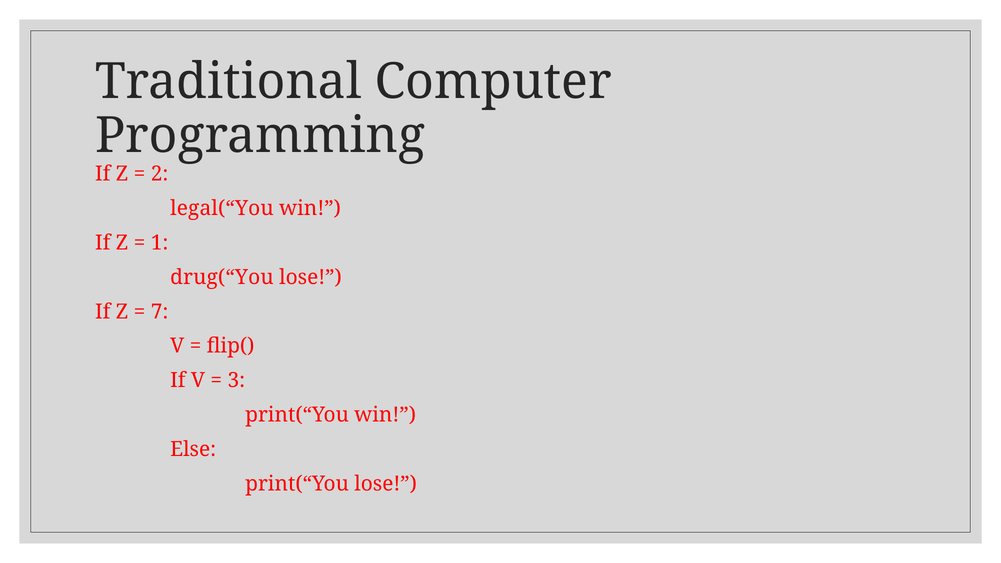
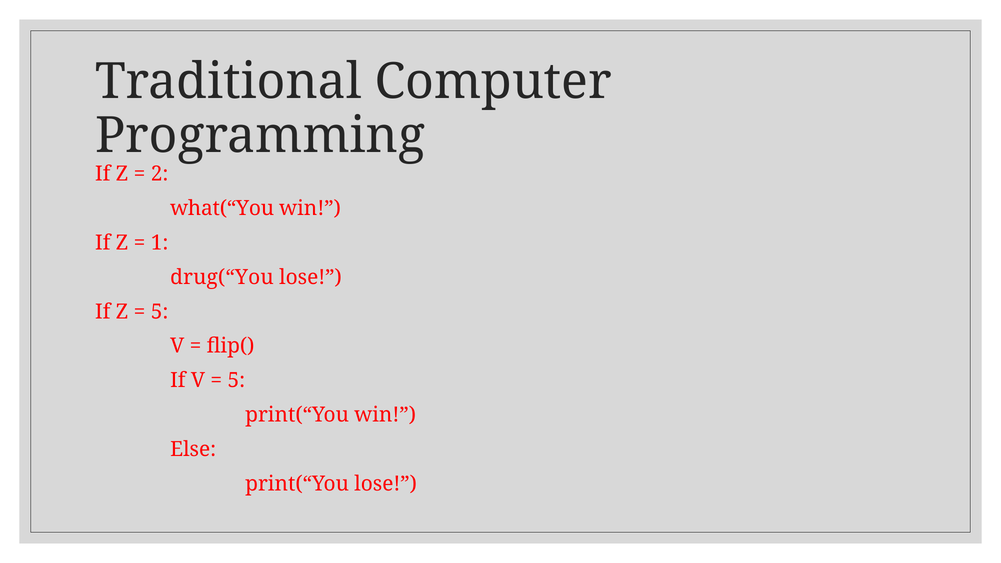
legal(“You: legal(“You -> what(“You
7 at (160, 312): 7 -> 5
3 at (236, 381): 3 -> 5
